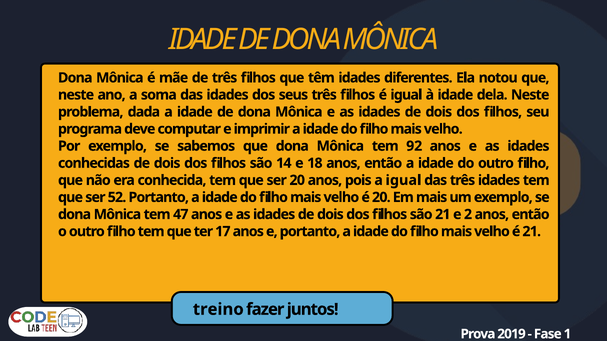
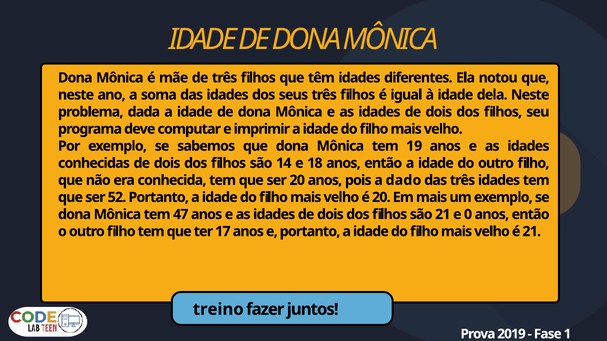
92: 92 -> 19
a igual: igual -> dado
2: 2 -> 0
